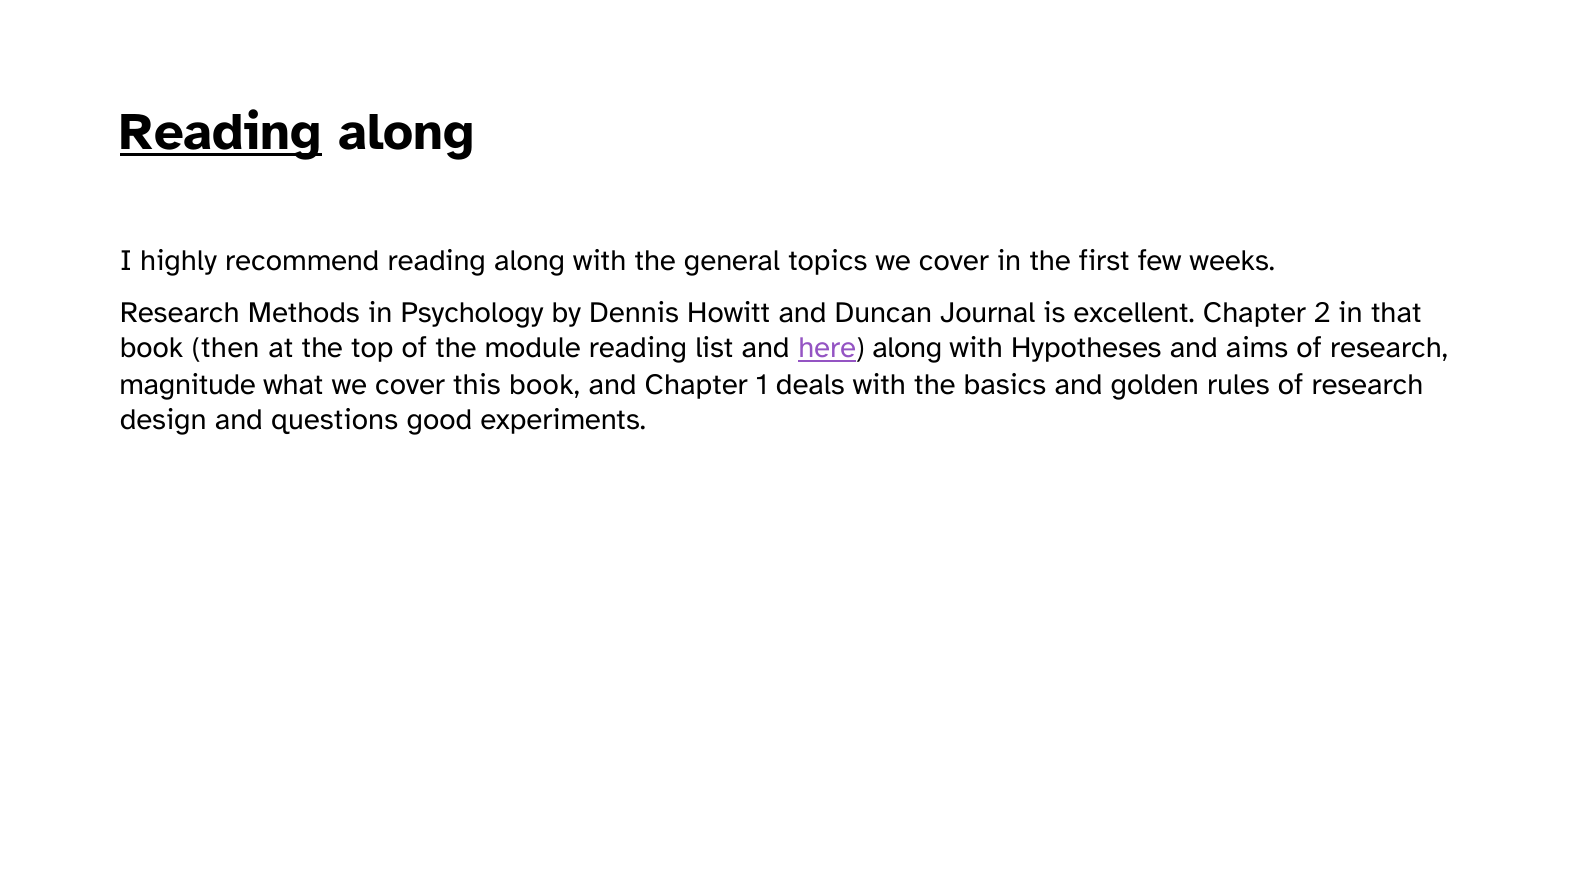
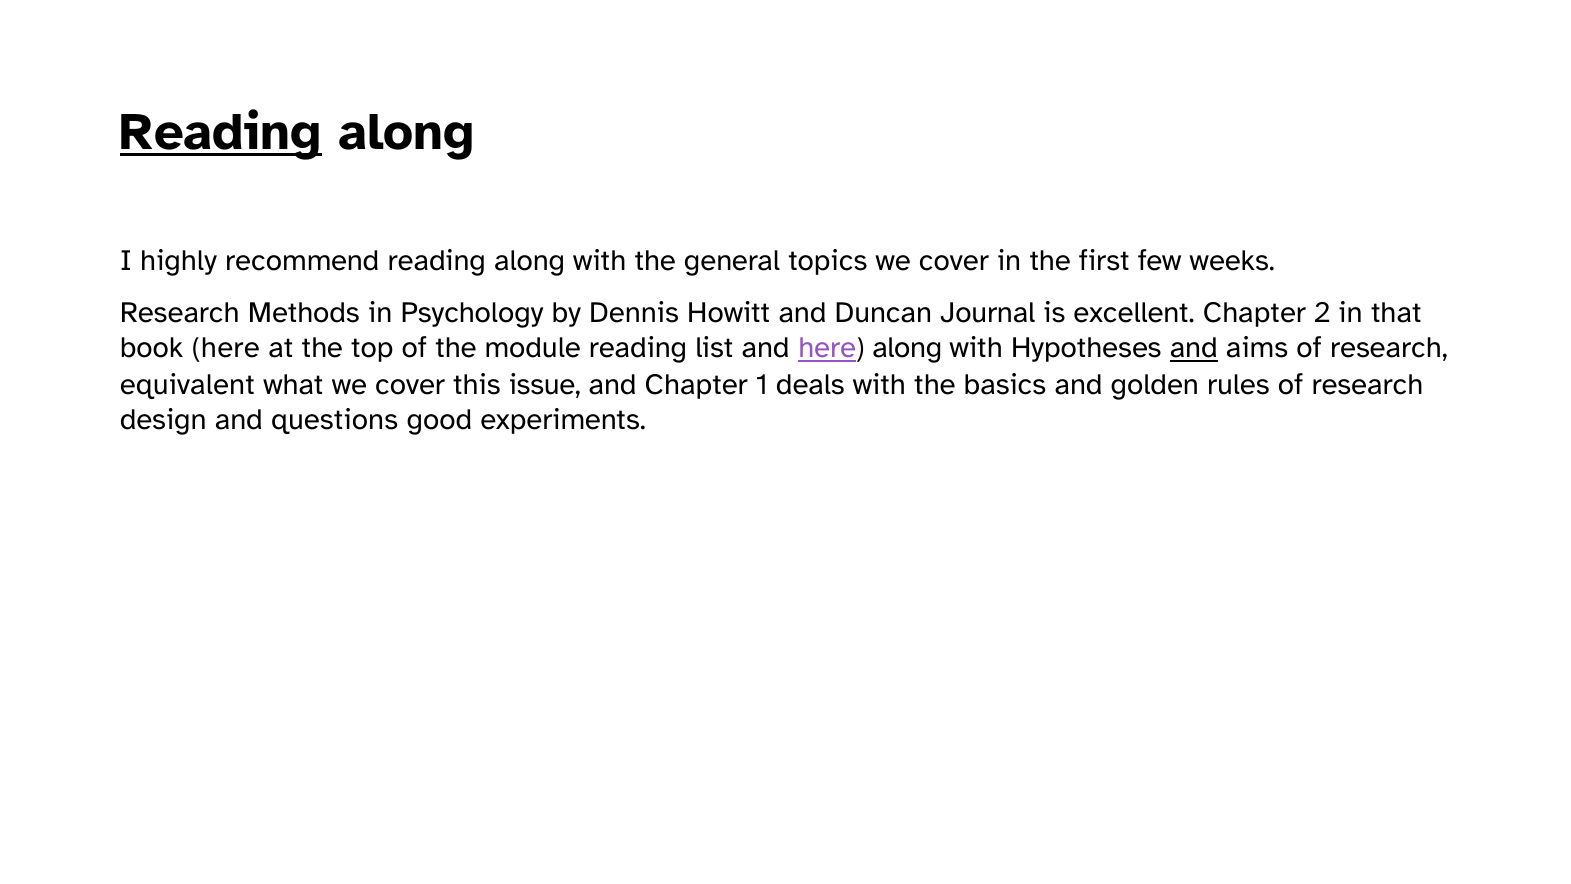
book then: then -> here
and at (1194, 348) underline: none -> present
magnitude: magnitude -> equivalent
this book: book -> issue
